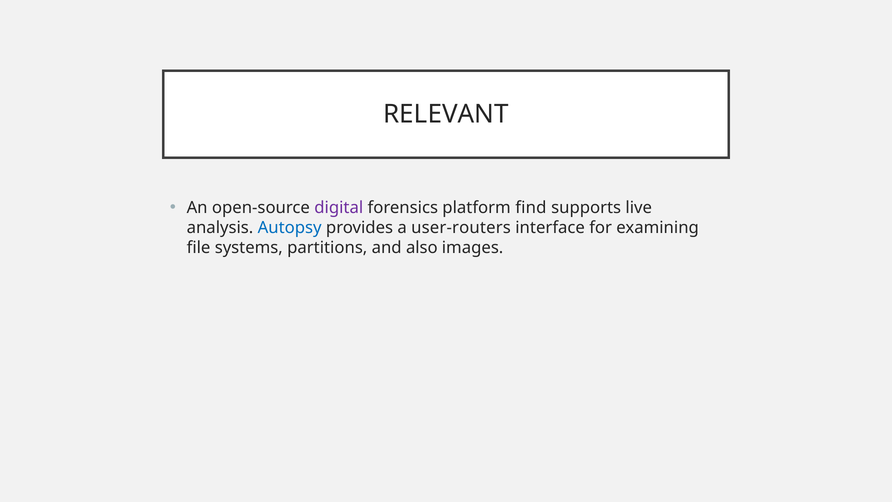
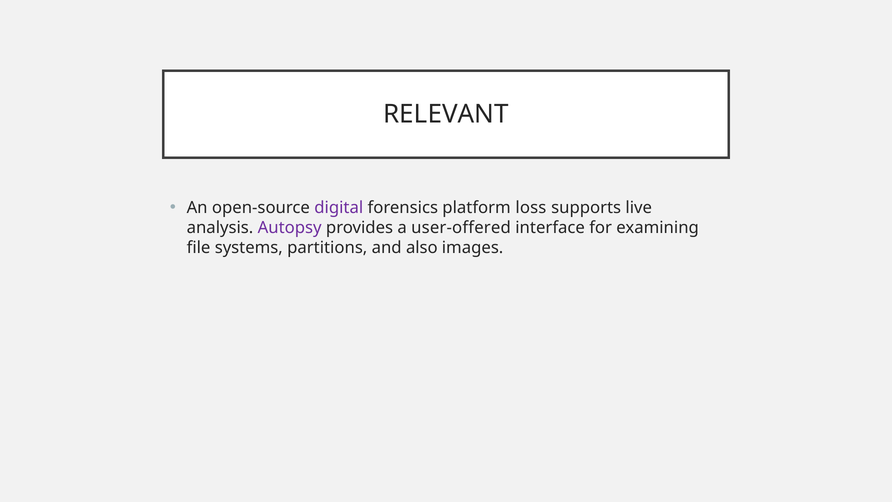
find: find -> loss
Autopsy colour: blue -> purple
user-routers: user-routers -> user-offered
